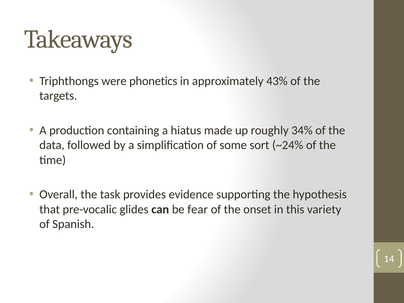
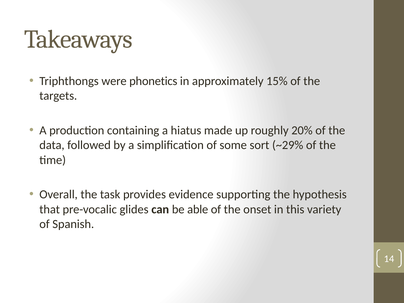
43%: 43% -> 15%
34%: 34% -> 20%
~24%: ~24% -> ~29%
fear: fear -> able
